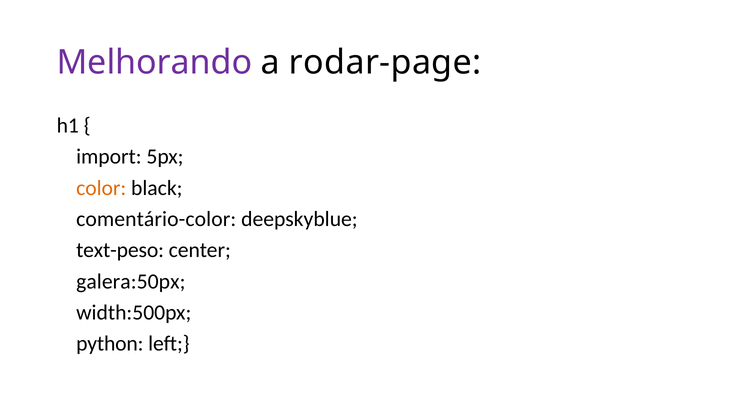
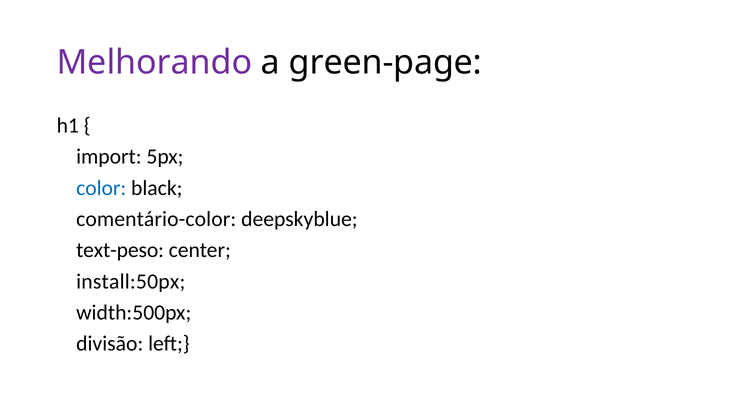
rodar-page: rodar-page -> green-page
color colour: orange -> blue
galera:50px: galera:50px -> install:50px
python: python -> divisão
